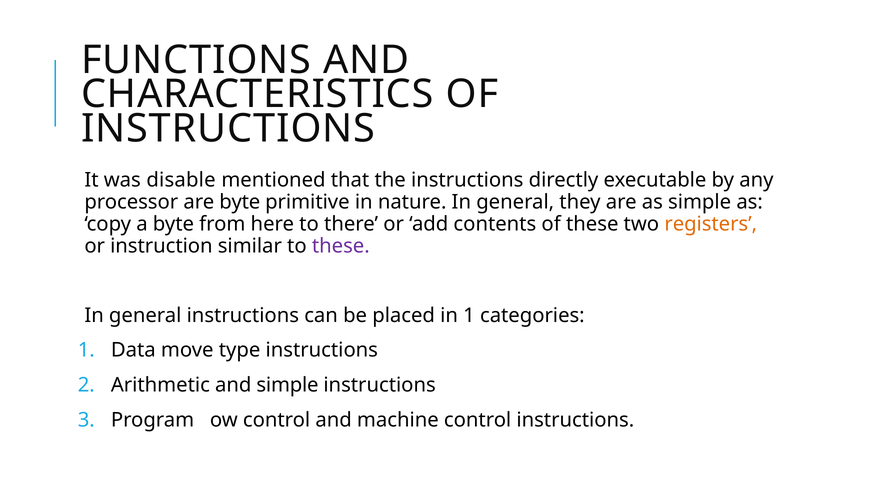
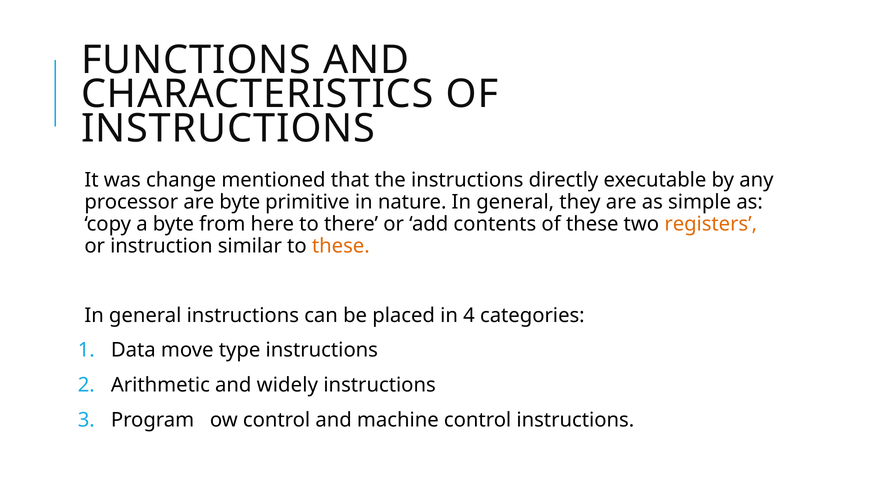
disable: disable -> change
these at (341, 246) colour: purple -> orange
in 1: 1 -> 4
and simple: simple -> widely
